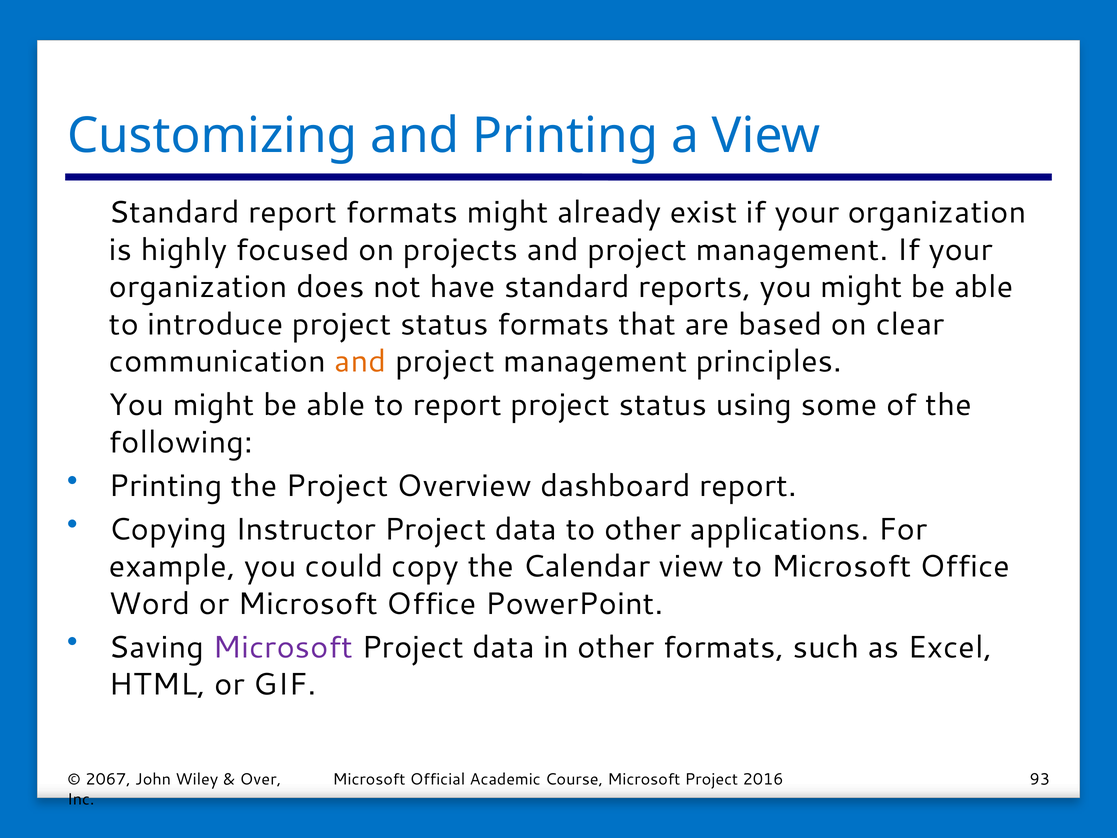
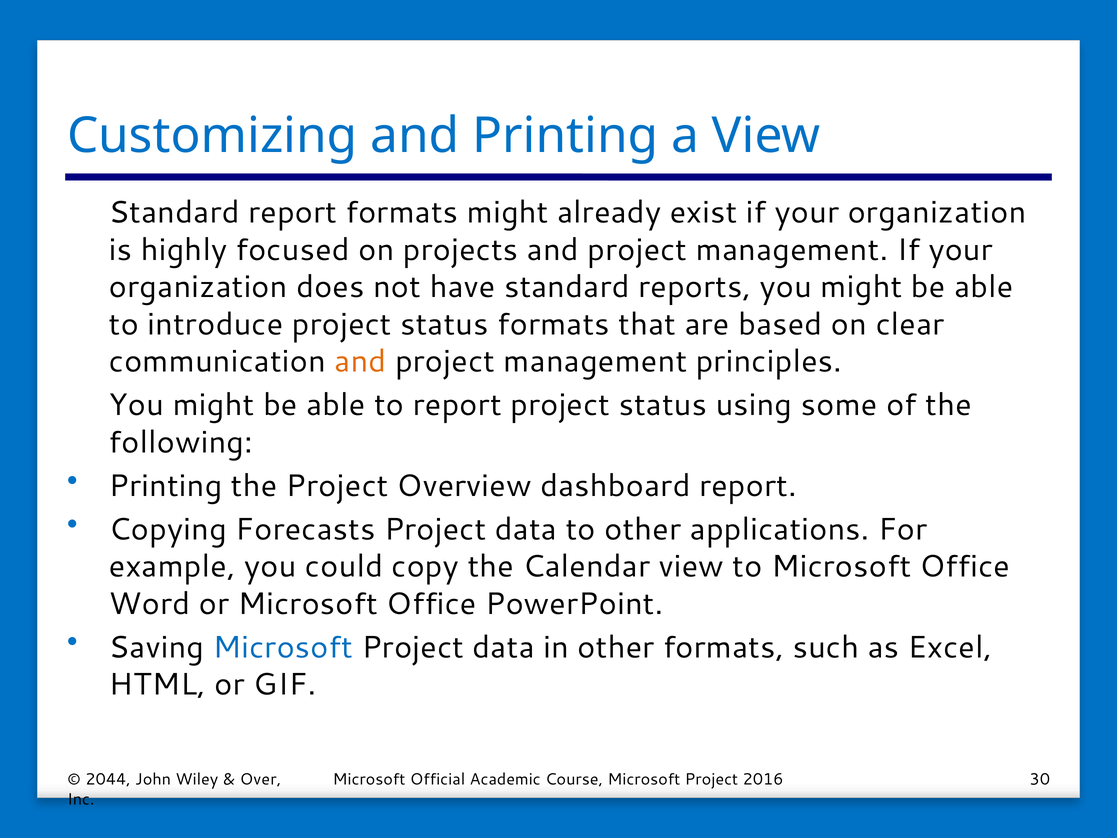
Instructor: Instructor -> Forecasts
Microsoft at (283, 647) colour: purple -> blue
2067: 2067 -> 2044
93: 93 -> 30
